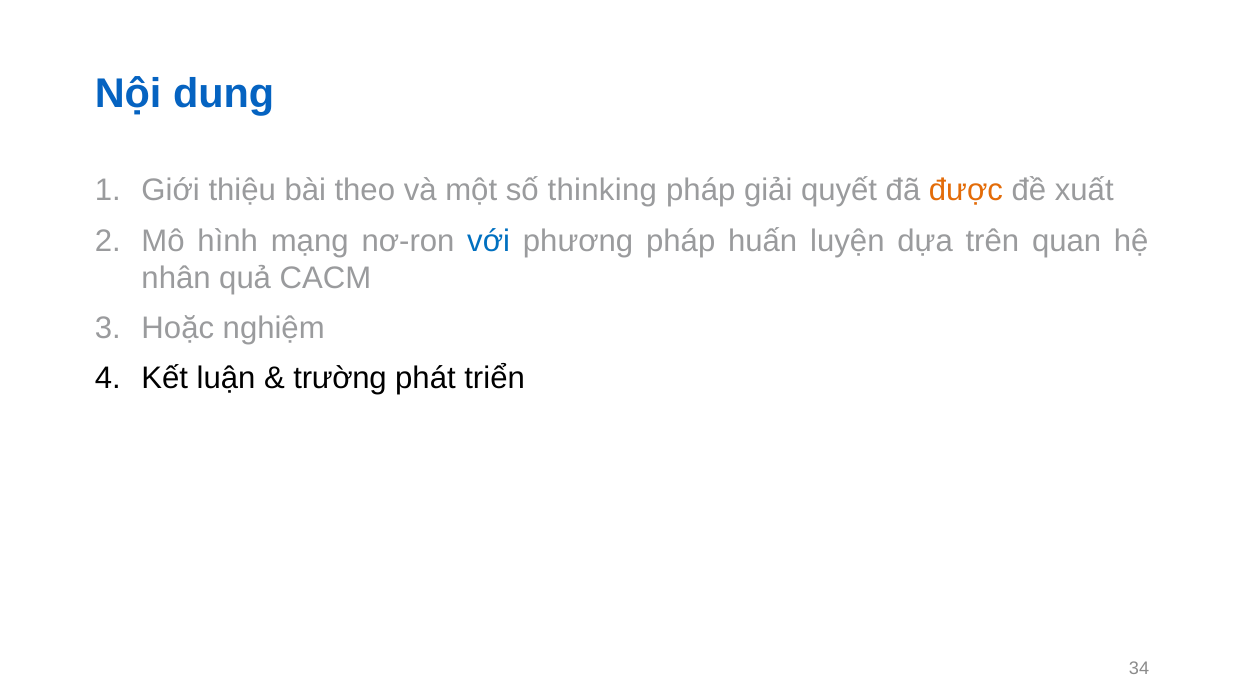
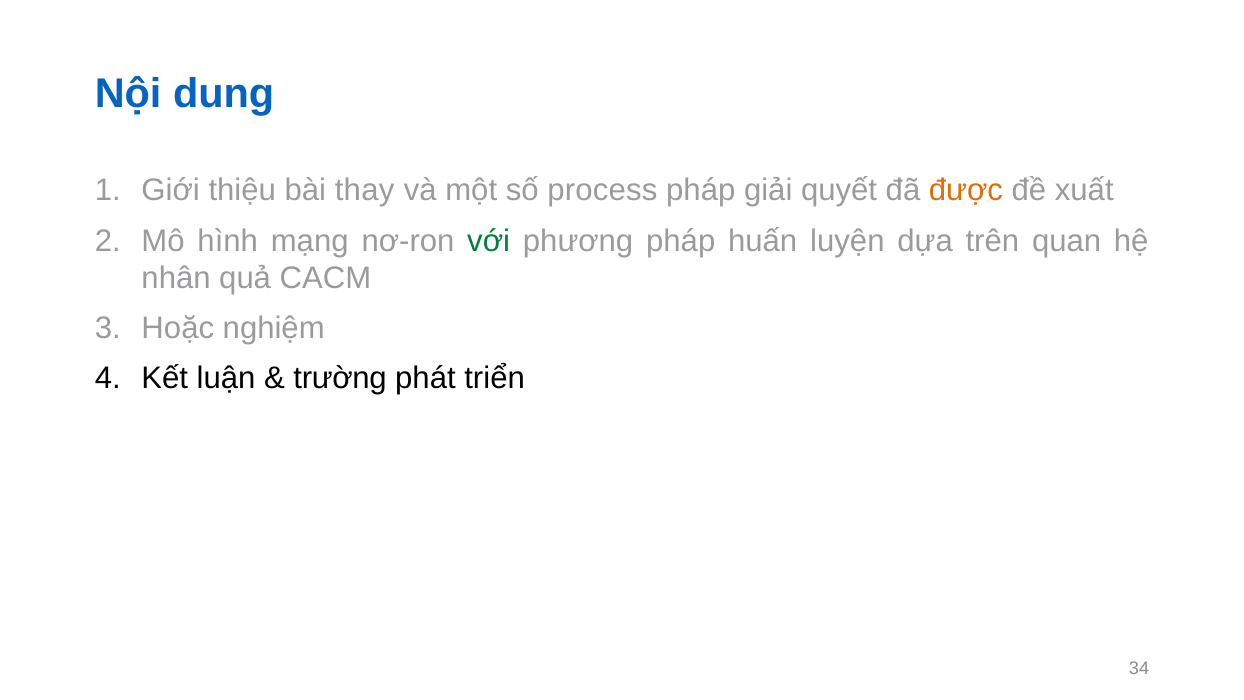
theo: theo -> thay
thinking: thinking -> process
với colour: blue -> green
